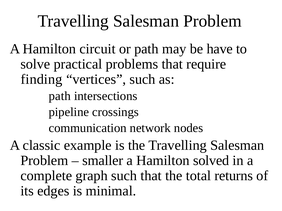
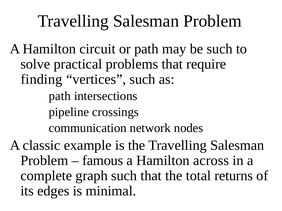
be have: have -> such
smaller: smaller -> famous
solved: solved -> across
